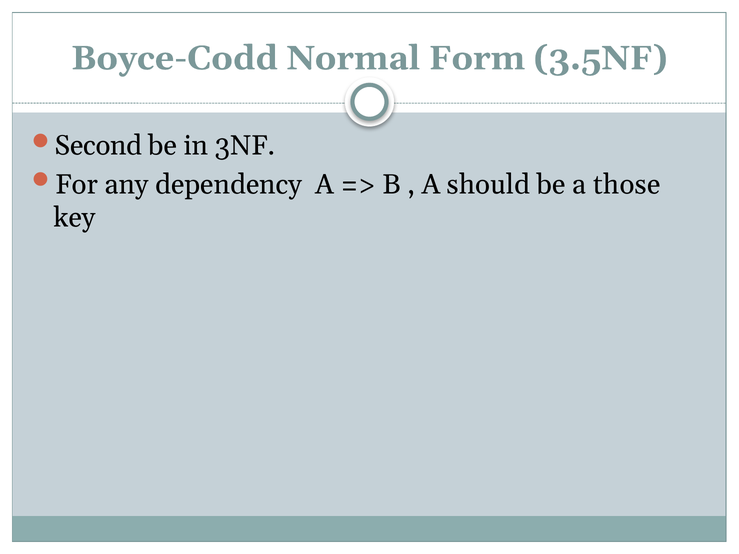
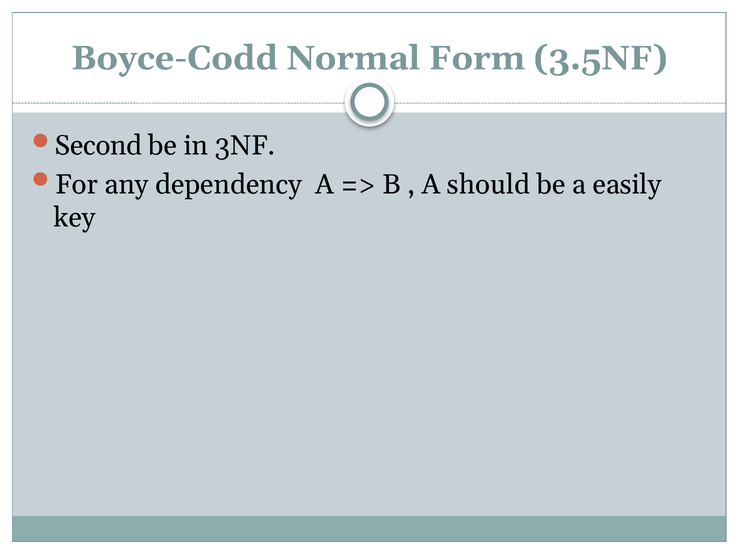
those: those -> easily
